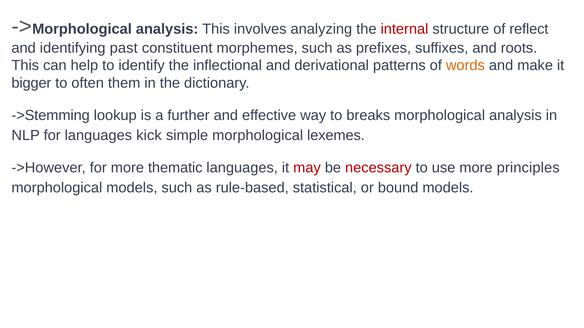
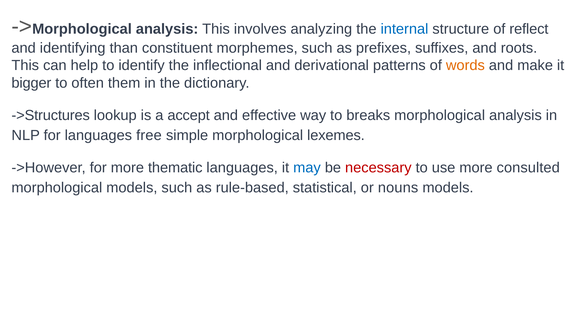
internal colour: red -> blue
past: past -> than
->Stemming: ->Stemming -> ->Structures
further: further -> accept
kick: kick -> free
may colour: red -> blue
principles: principles -> consulted
bound: bound -> nouns
